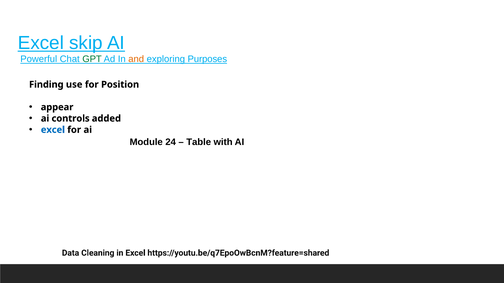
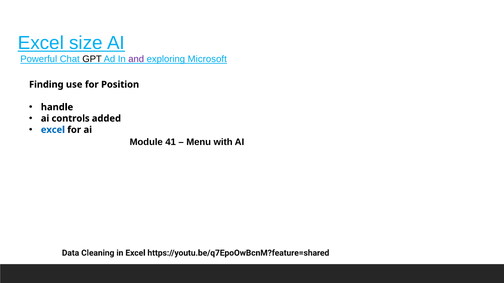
skip: skip -> size
GPT colour: green -> black
and colour: orange -> purple
Purposes: Purposes -> Microsoft
appear: appear -> handle
24: 24 -> 41
Table: Table -> Menu
